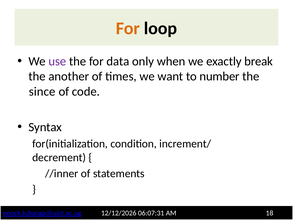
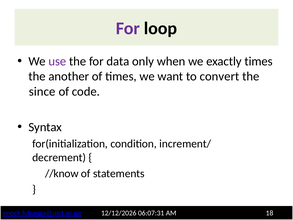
For at (128, 28) colour: orange -> purple
exactly break: break -> times
number: number -> convert
//inner: //inner -> //know
